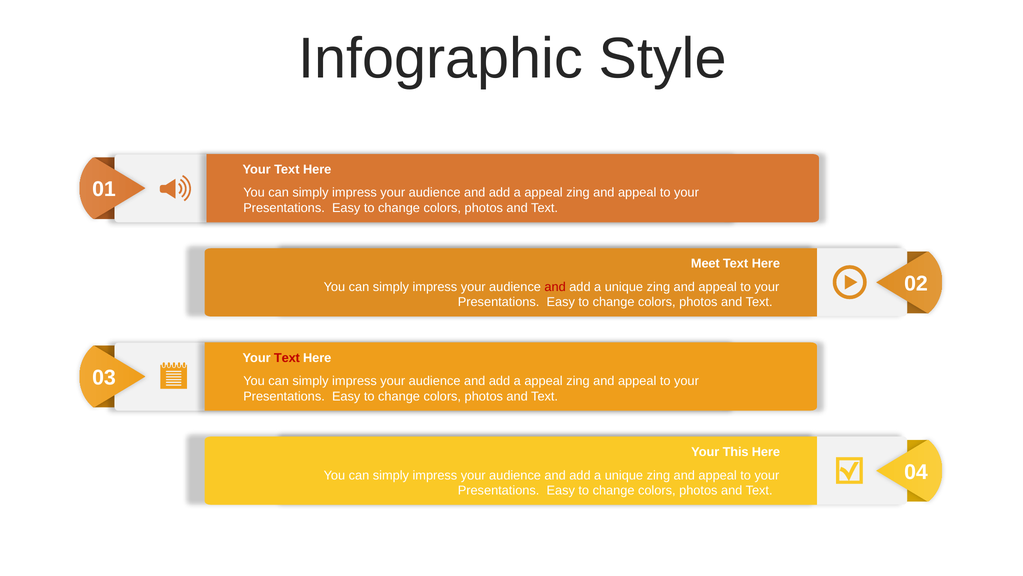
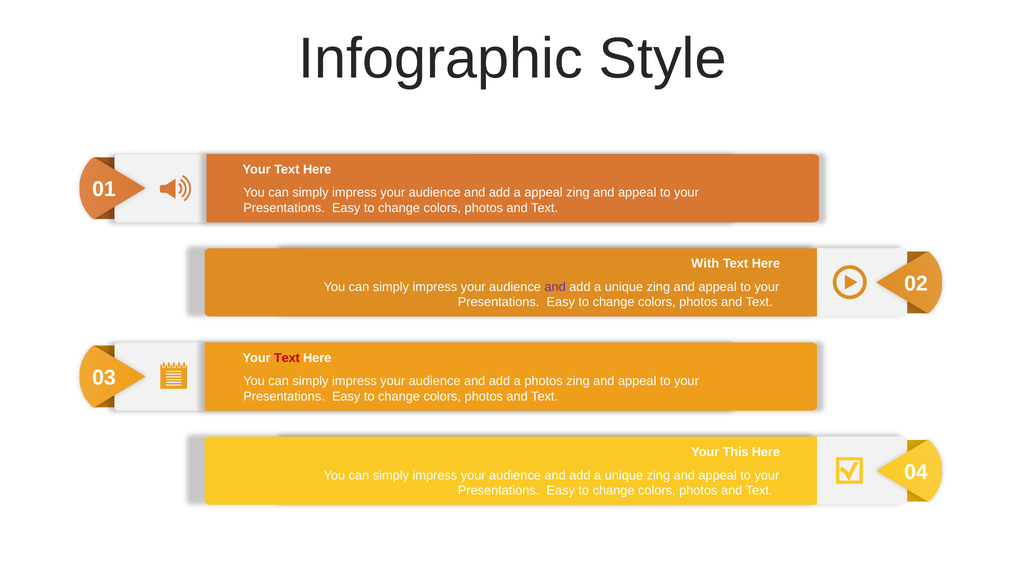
Meet: Meet -> With
and at (555, 287) colour: red -> purple
appeal at (544, 381): appeal -> photos
